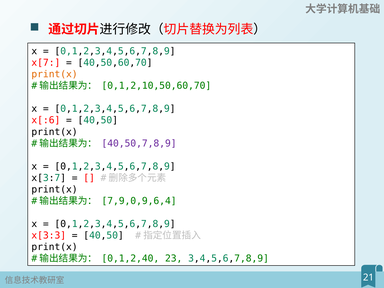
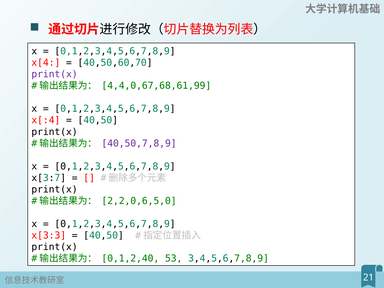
x[7: x[7 -> x[4
print(x at (55, 74) colour: orange -> purple
0,1,2,10,50,60,70: 0,1,2,10,50,60,70 -> 4,4,0,67,68,61,99
x[:6: x[:6 -> x[:4
7,9,0,9,6,4: 7,9,0,9,6,4 -> 2,2,0,6,5,0
23: 23 -> 53
